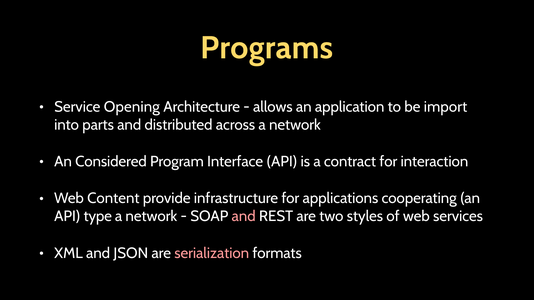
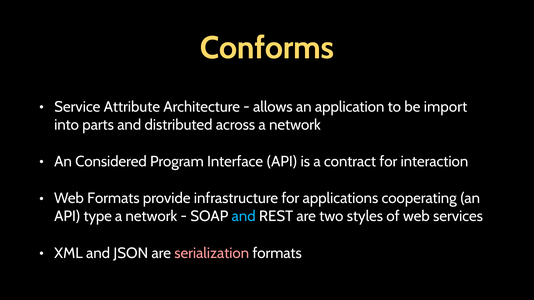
Programs: Programs -> Conforms
Opening: Opening -> Attribute
Web Content: Content -> Formats
and at (244, 217) colour: pink -> light blue
